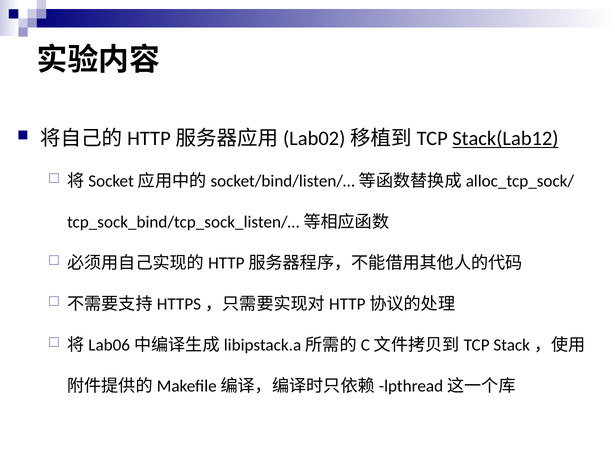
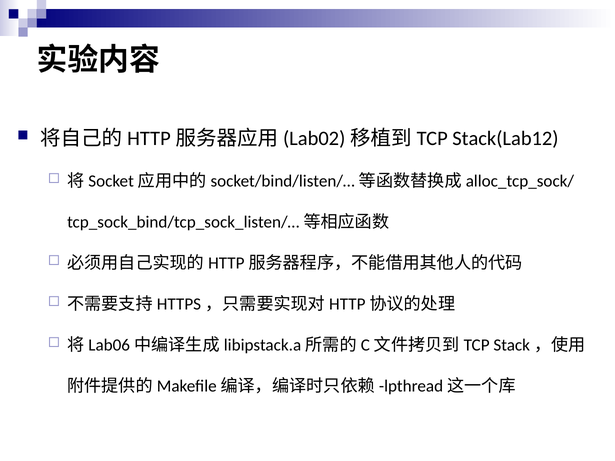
Stack(Lab12 underline: present -> none
